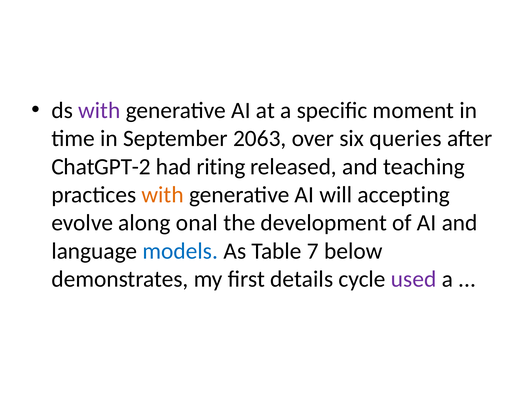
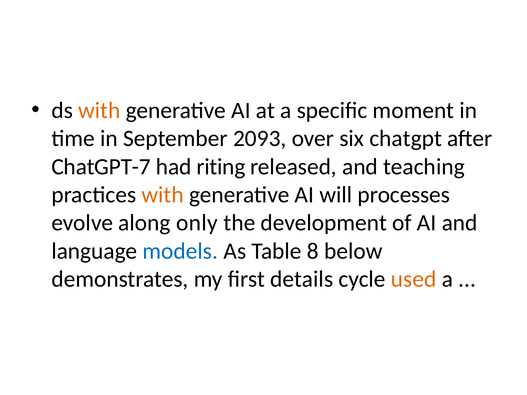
with at (99, 111) colour: purple -> orange
2063: 2063 -> 2093
queries: queries -> chatgpt
ChatGPT-2: ChatGPT-2 -> ChatGPT-7
accepting: accepting -> processes
onal: onal -> only
7: 7 -> 8
used colour: purple -> orange
